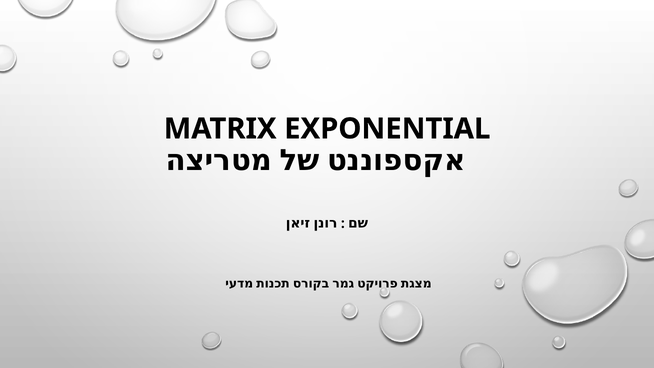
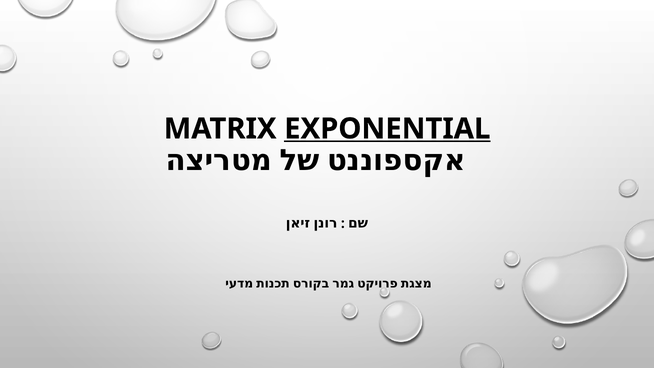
EXPONENTIAL underline: none -> present
